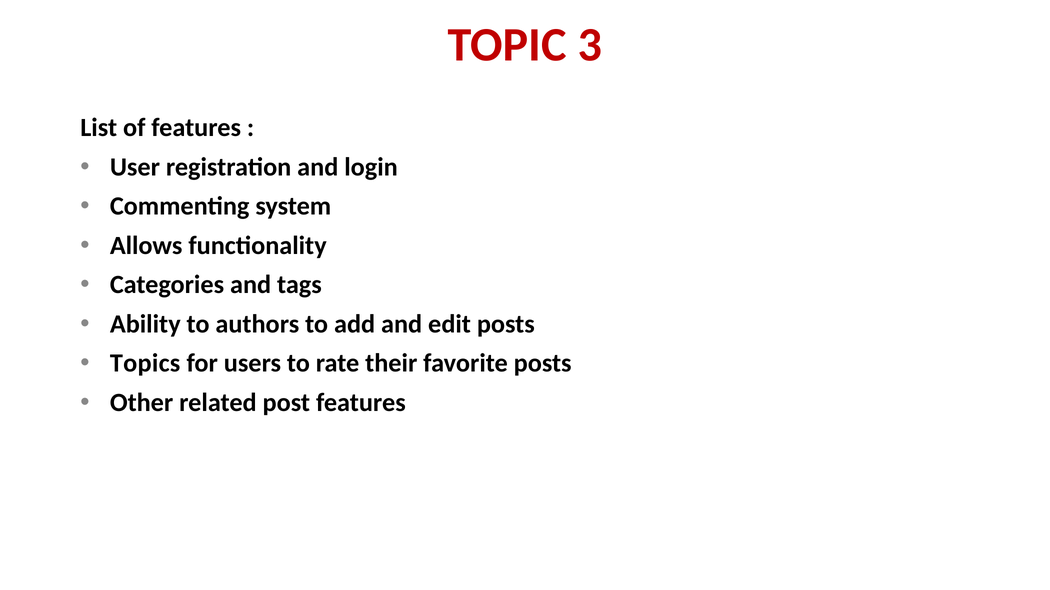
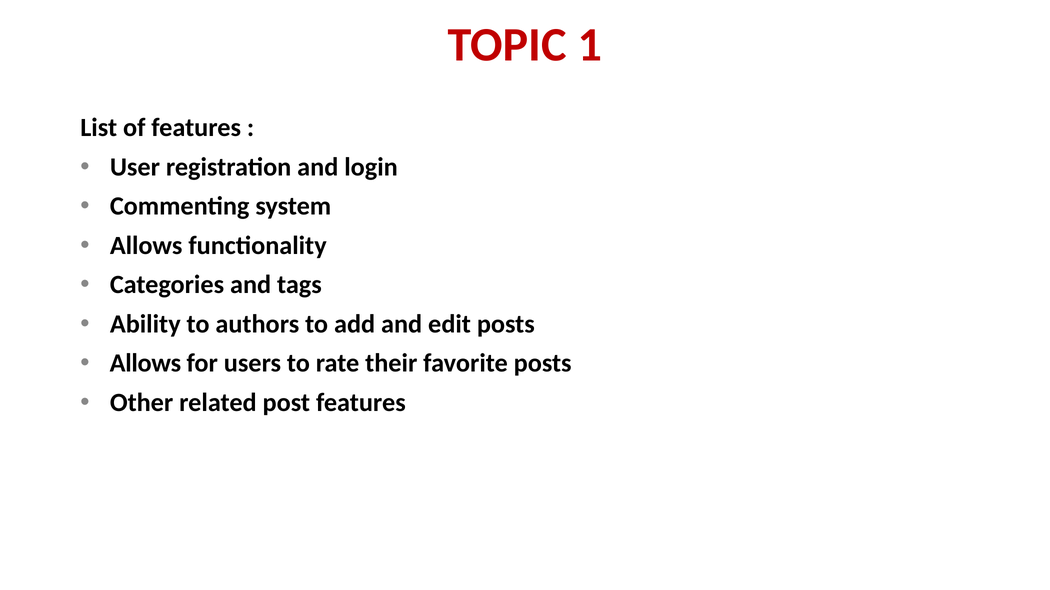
3: 3 -> 1
Topics at (145, 364): Topics -> Allows
